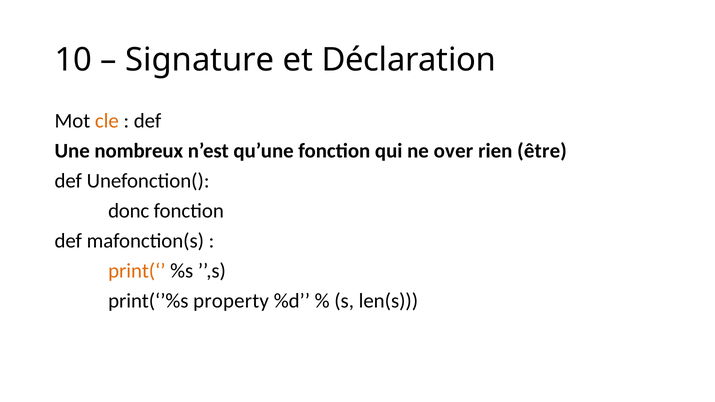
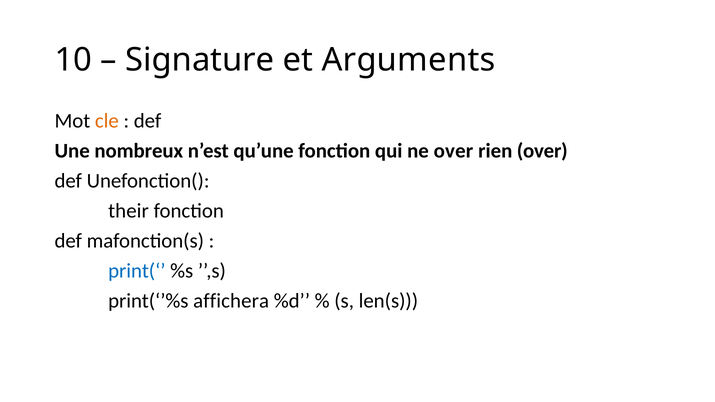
Déclaration: Déclaration -> Arguments
rien être: être -> over
donc: donc -> their
print(‘ colour: orange -> blue
property: property -> affichera
